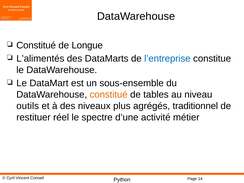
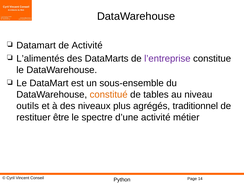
Constitué at (36, 45): Constitué -> Datamart
de Longue: Longue -> Activité
l’entreprise colour: blue -> purple
réel: réel -> être
